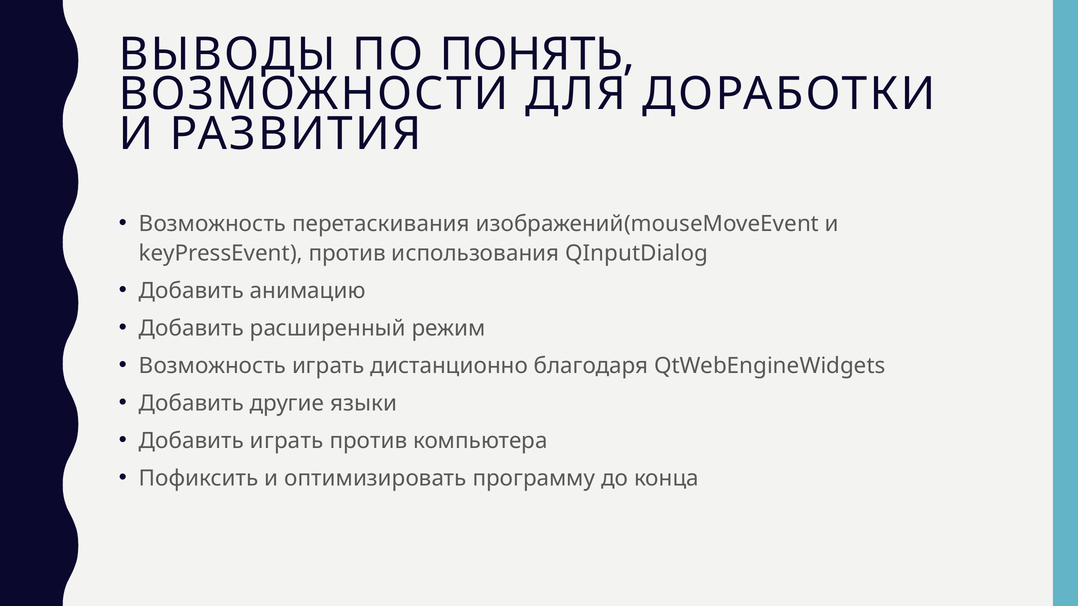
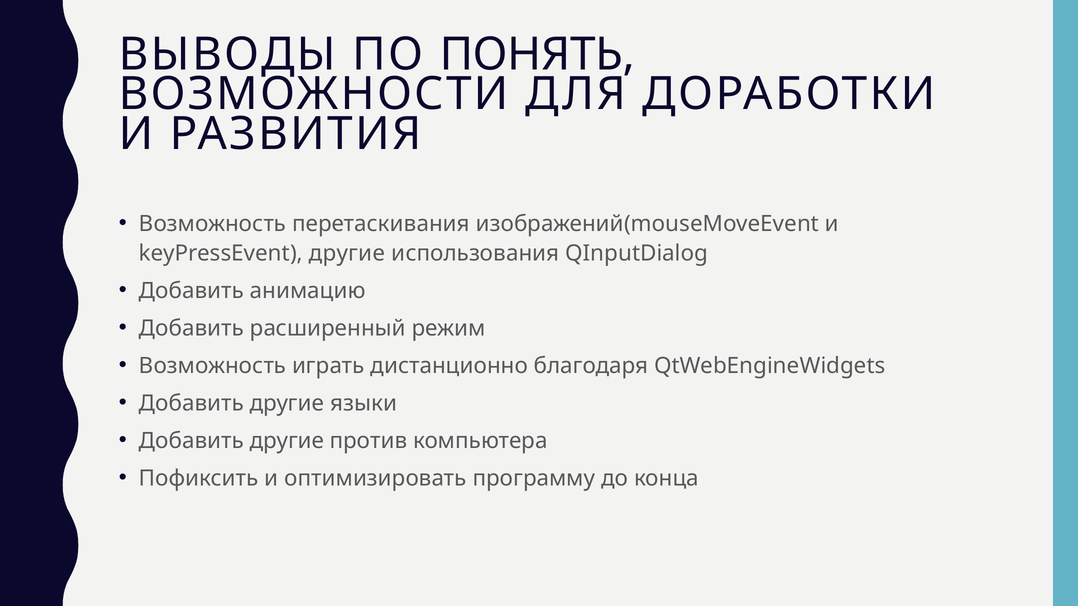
keyPressEvent против: против -> другие
играть at (287, 441): играть -> другие
